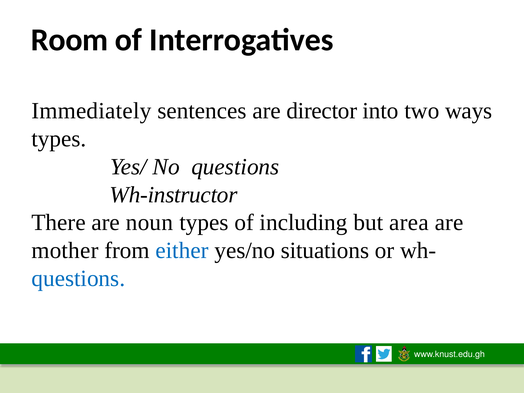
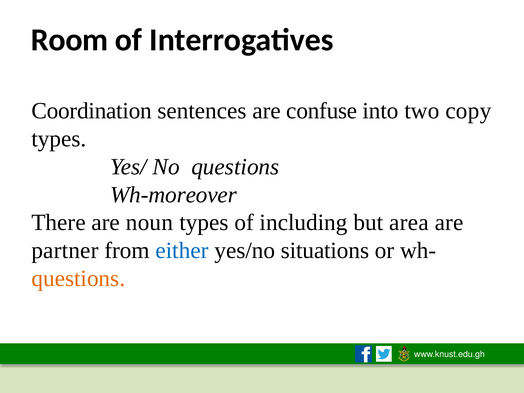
Immediately: Immediately -> Coordination
director: director -> confuse
ways: ways -> copy
Wh-instructor: Wh-instructor -> Wh-moreover
mother: mother -> partner
questions at (78, 279) colour: blue -> orange
